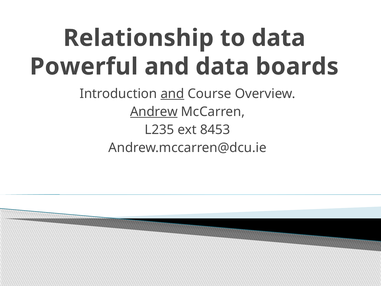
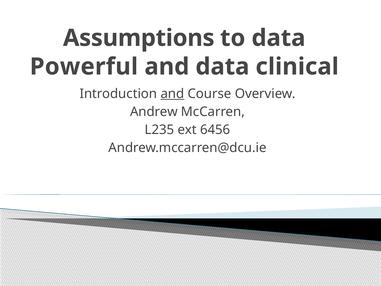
Relationship: Relationship -> Assumptions
boards: boards -> clinical
Andrew underline: present -> none
8453: 8453 -> 6456
